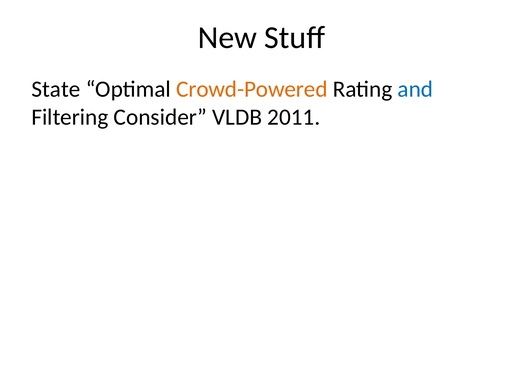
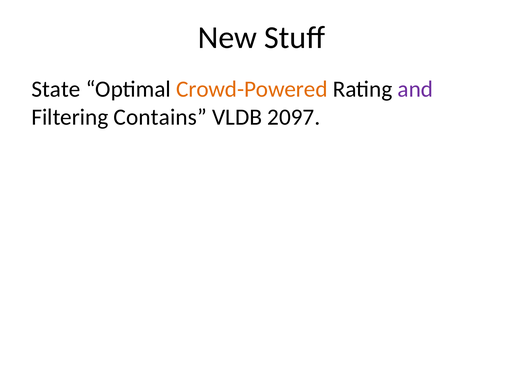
and colour: blue -> purple
Consider: Consider -> Contains
2011: 2011 -> 2097
